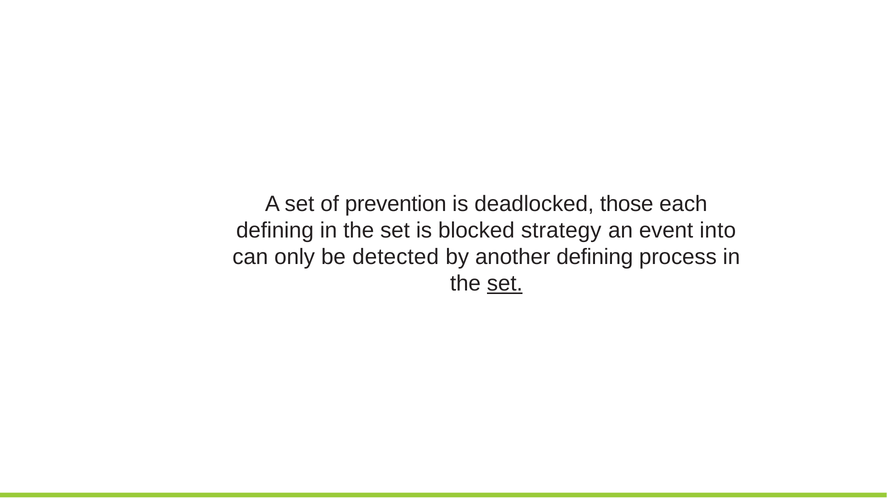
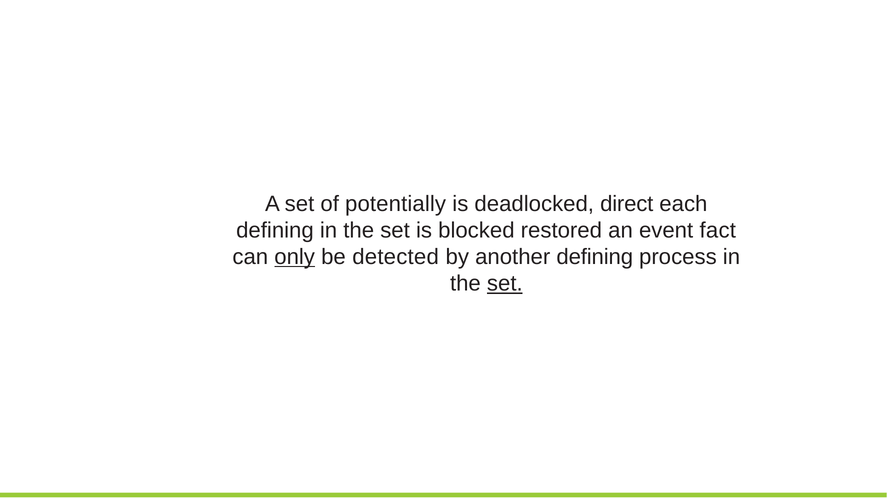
prevention: prevention -> potentially
those: those -> direct
strategy: strategy -> restored
into: into -> fact
only underline: none -> present
